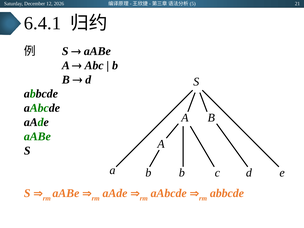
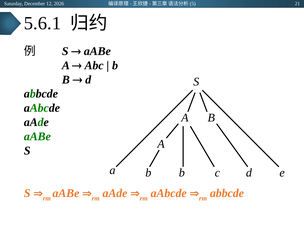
6.4.1: 6.4.1 -> 5.6.1
